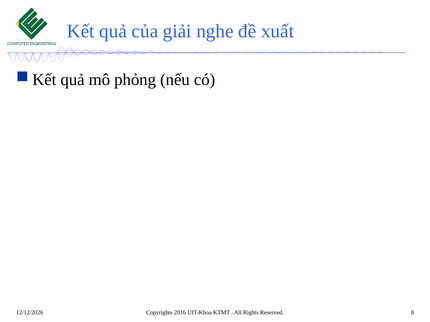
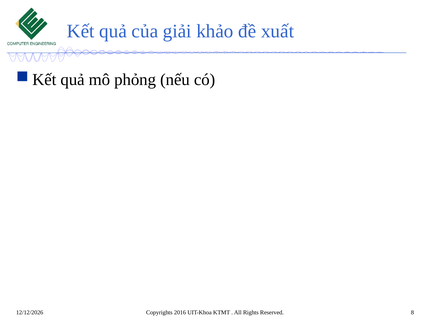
nghe: nghe -> khảo
